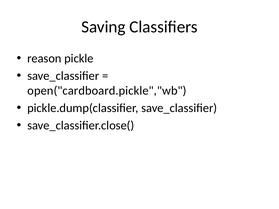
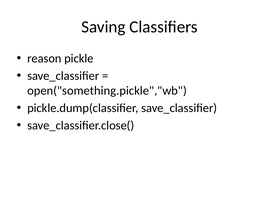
open("cardboard.pickle","wb: open("cardboard.pickle","wb -> open("something.pickle","wb
